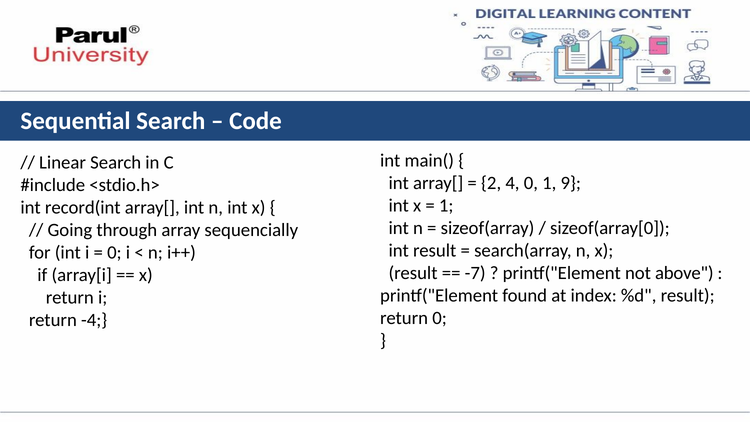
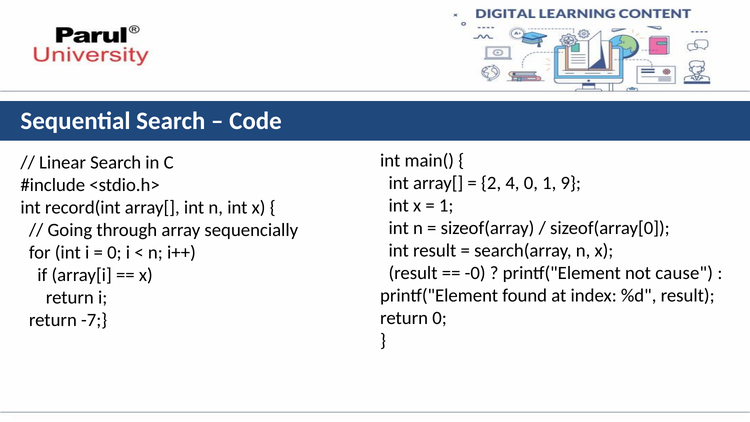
-7: -7 -> -0
above: above -> cause
-4: -4 -> -7
